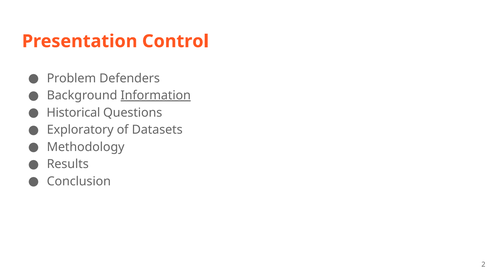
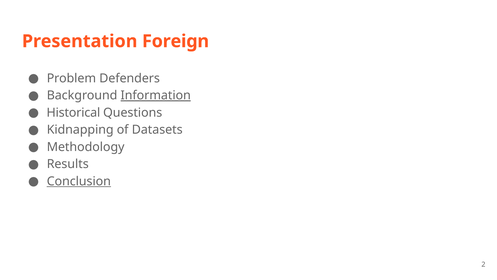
Control: Control -> Foreign
Exploratory: Exploratory -> Kidnapping
Conclusion underline: none -> present
